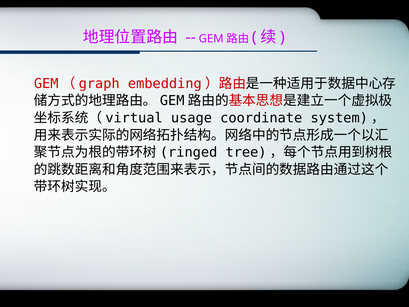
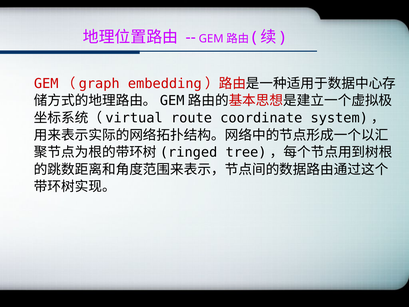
usage: usage -> route
